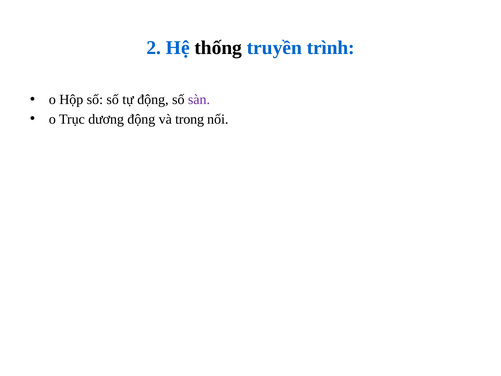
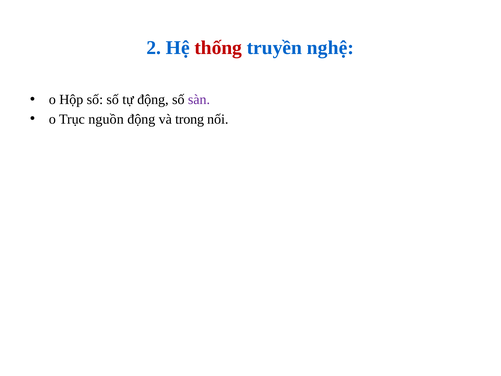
thống colour: black -> red
trình: trình -> nghệ
dương: dương -> nguồn
